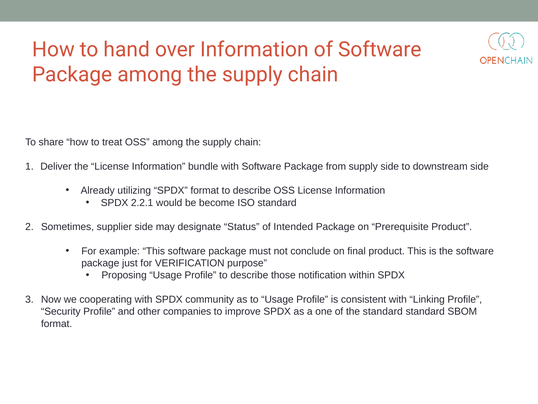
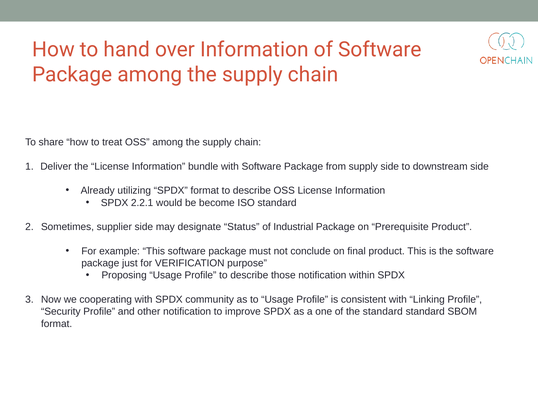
Intended: Intended -> Industrial
other companies: companies -> notification
